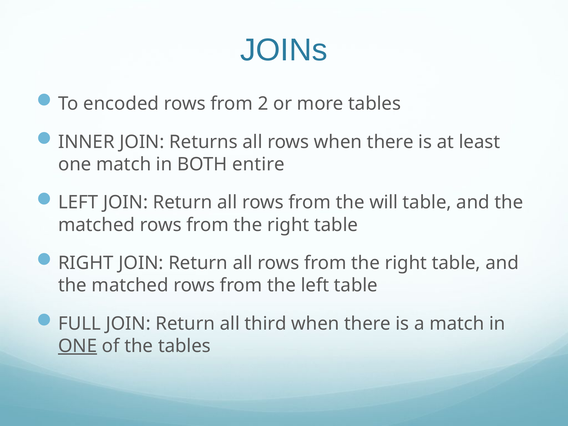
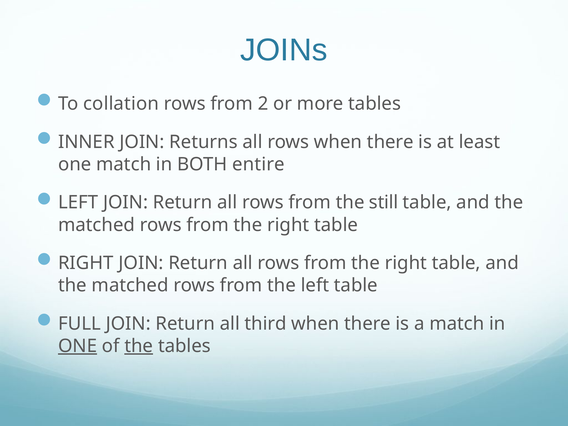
encoded: encoded -> collation
will: will -> still
the at (139, 346) underline: none -> present
